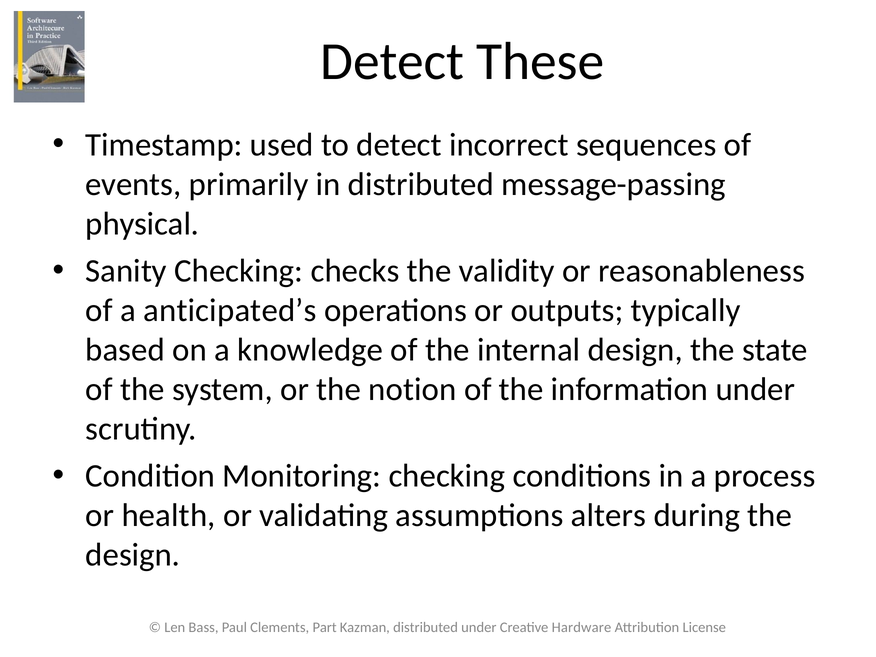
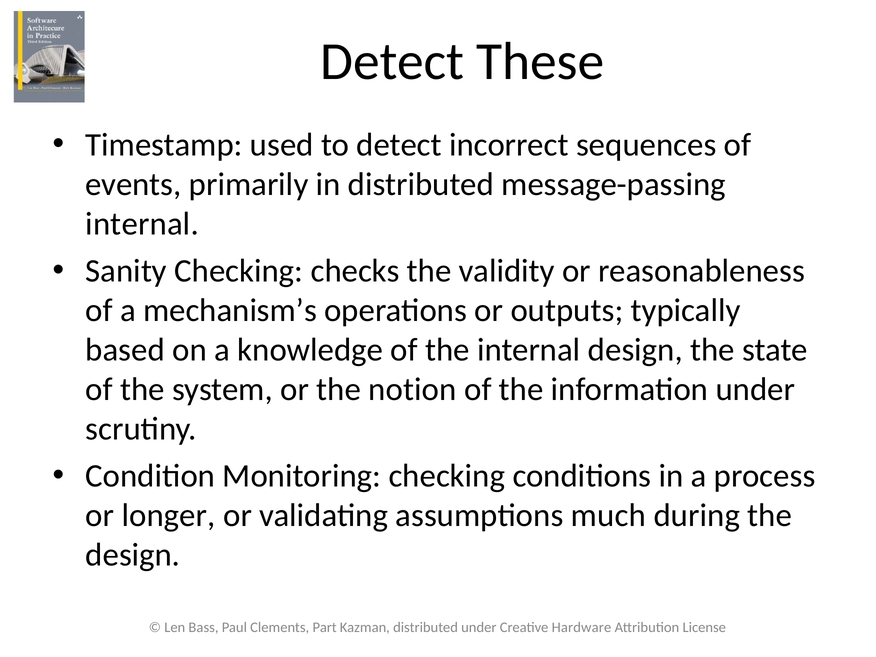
physical at (142, 224): physical -> internal
anticipated’s: anticipated’s -> mechanism’s
health: health -> longer
alters: alters -> much
